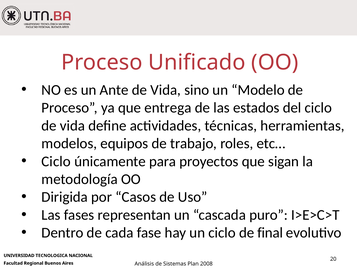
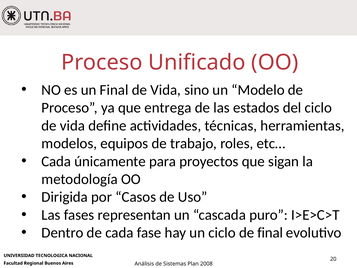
un Ante: Ante -> Final
Ciclo at (56, 161): Ciclo -> Cada
